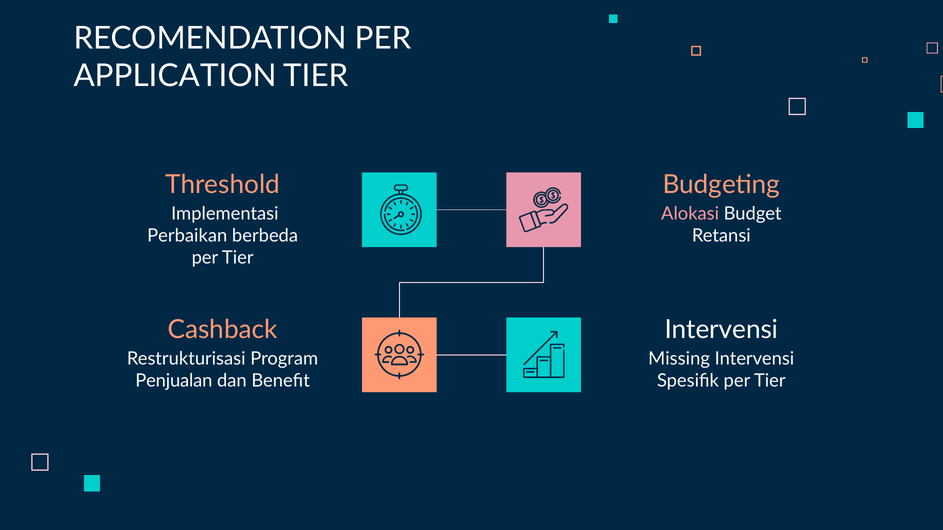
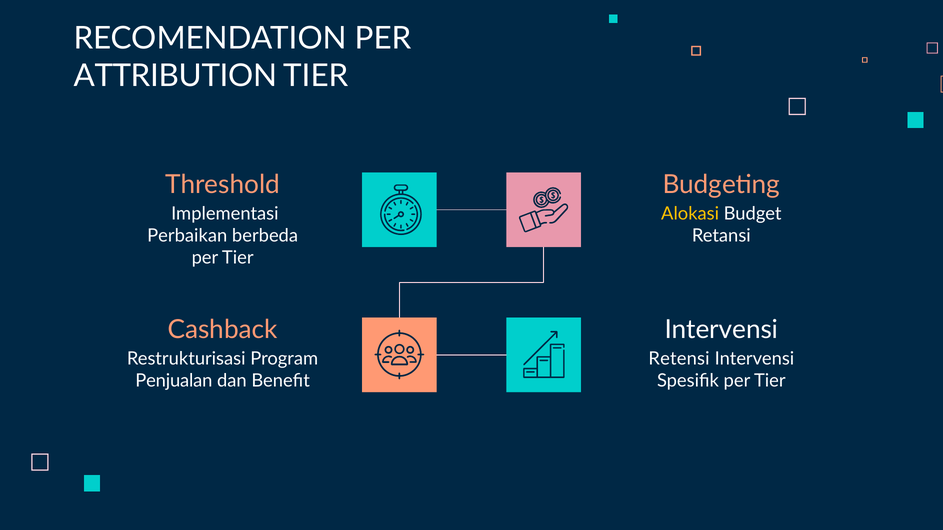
APPLICATION: APPLICATION -> ATTRIBUTION
Alokasi colour: pink -> yellow
Missing: Missing -> Retensi
